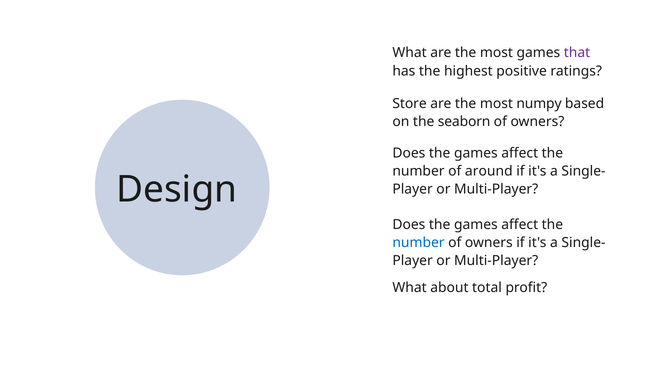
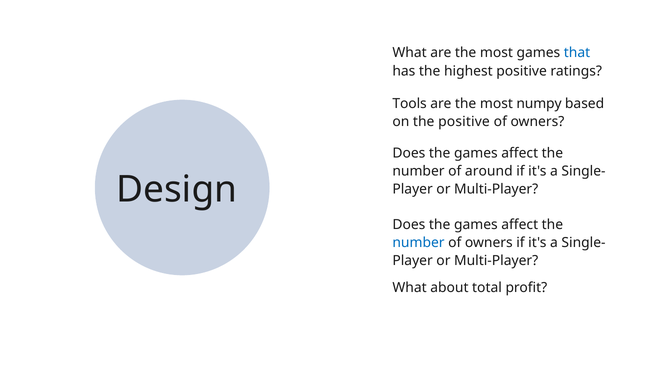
that colour: purple -> blue
Store: Store -> Tools
the seaborn: seaborn -> positive
